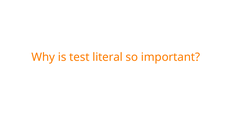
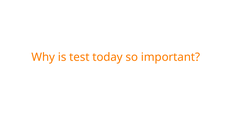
literal: literal -> today
